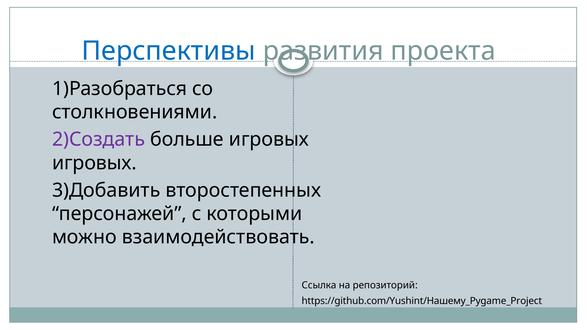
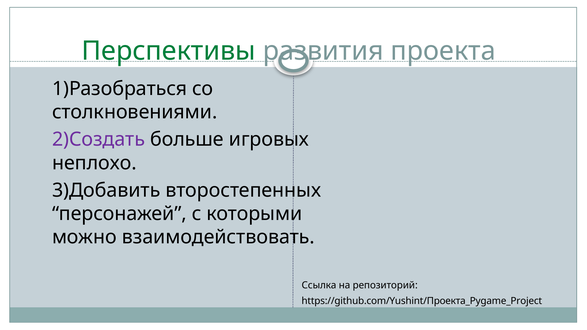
Перспективы colour: blue -> green
игровых at (94, 163): игровых -> неплохо
https://github.com/Yushint/Нашему_Pygame_Project: https://github.com/Yushint/Нашему_Pygame_Project -> https://github.com/Yushint/Проекта_Pygame_Project
